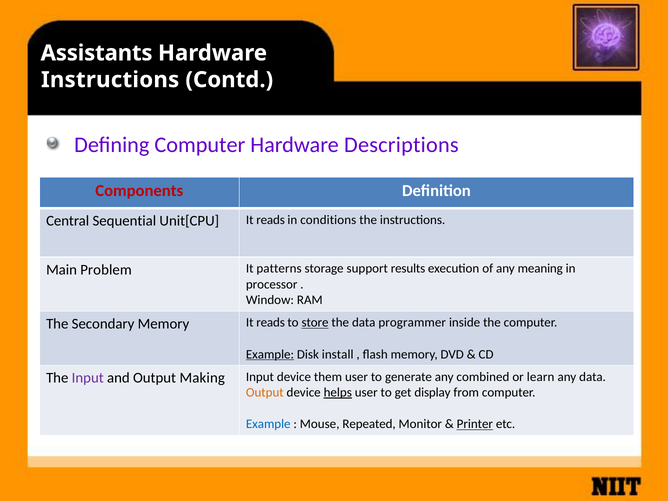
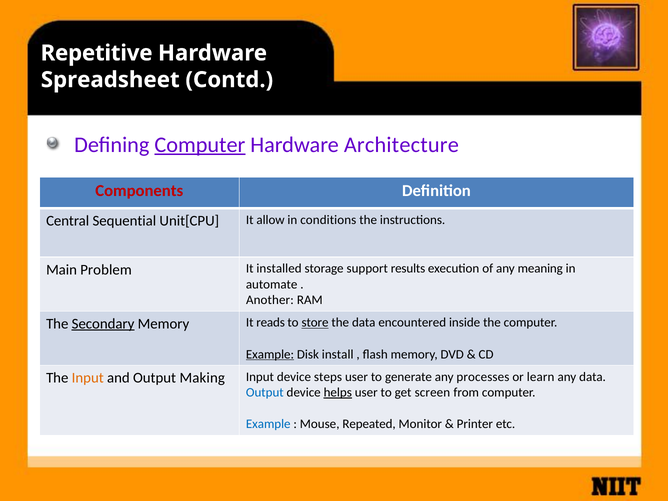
Assistants: Assistants -> Repetitive
Instructions at (110, 80): Instructions -> Spreadsheet
Computer at (200, 145) underline: none -> present
Descriptions: Descriptions -> Architecture
Unit[CPU It reads: reads -> allow
patterns: patterns -> installed
processor: processor -> automate
Window: Window -> Another
Secondary underline: none -> present
programmer: programmer -> encountered
Input at (88, 378) colour: purple -> orange
them: them -> steps
combined: combined -> processes
Output at (265, 393) colour: orange -> blue
display: display -> screen
Printer underline: present -> none
